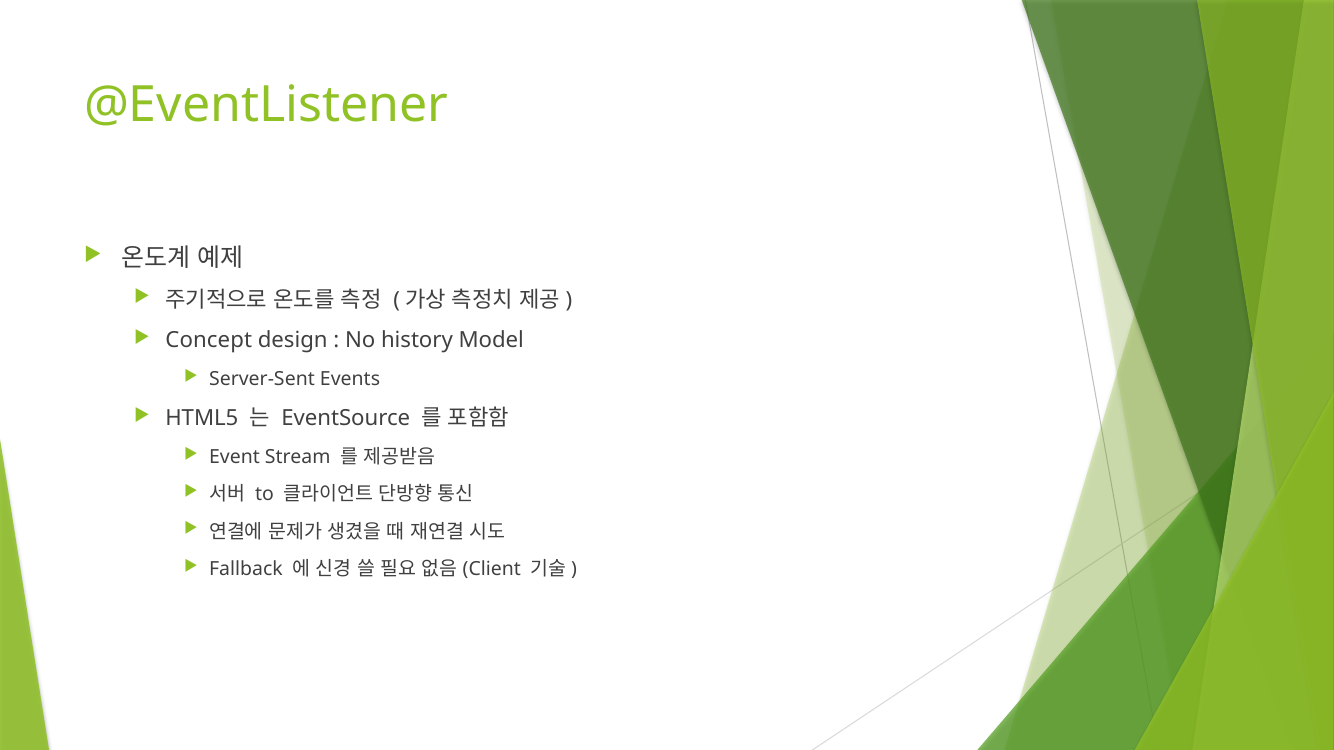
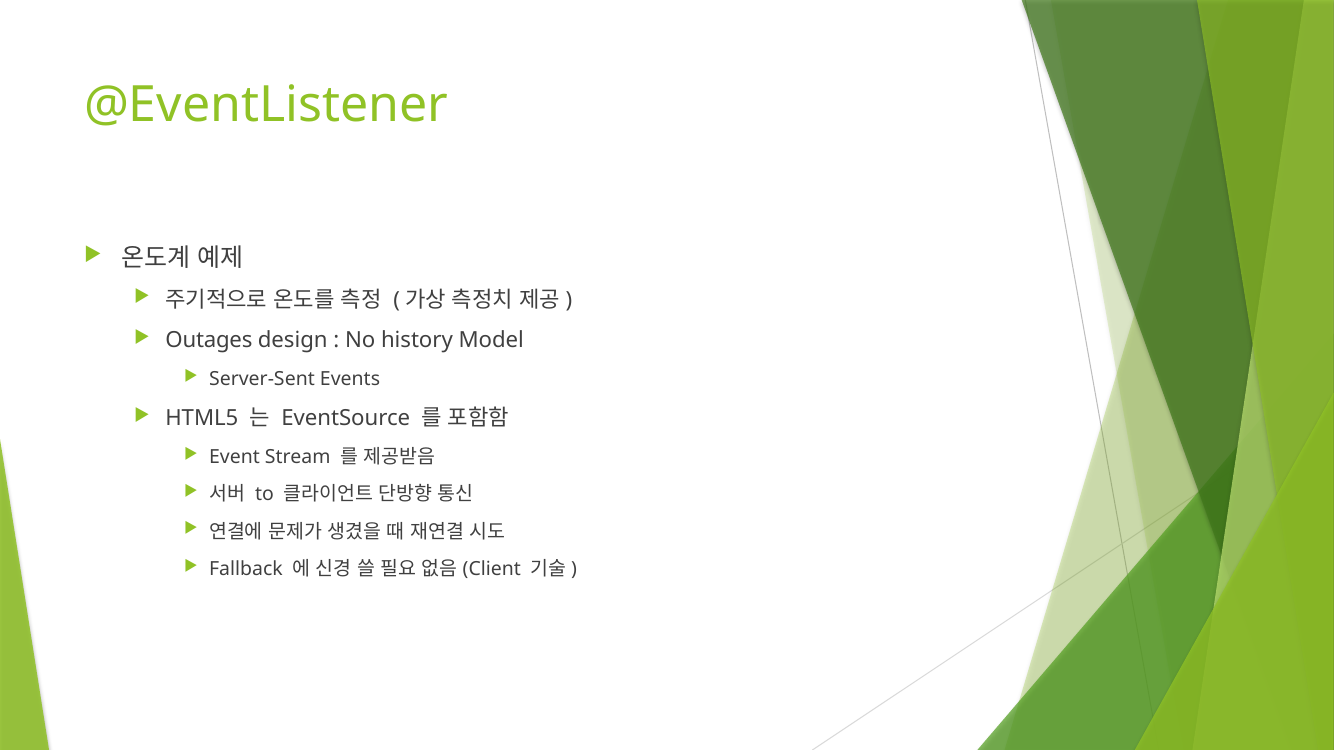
Concept: Concept -> Outages
